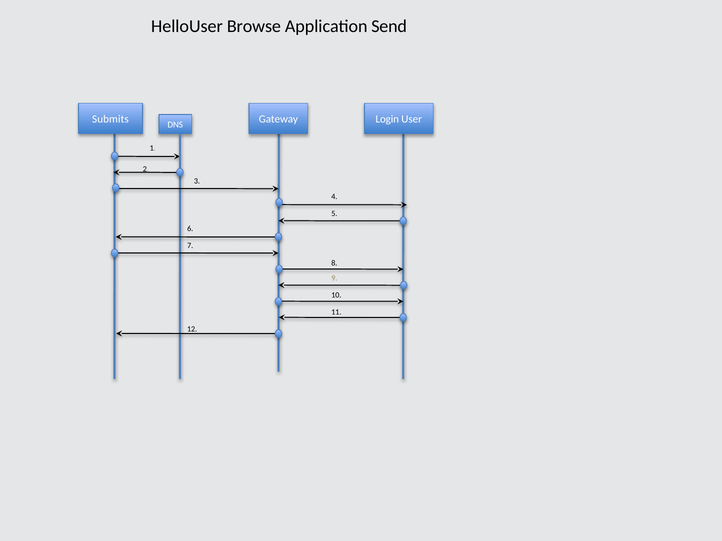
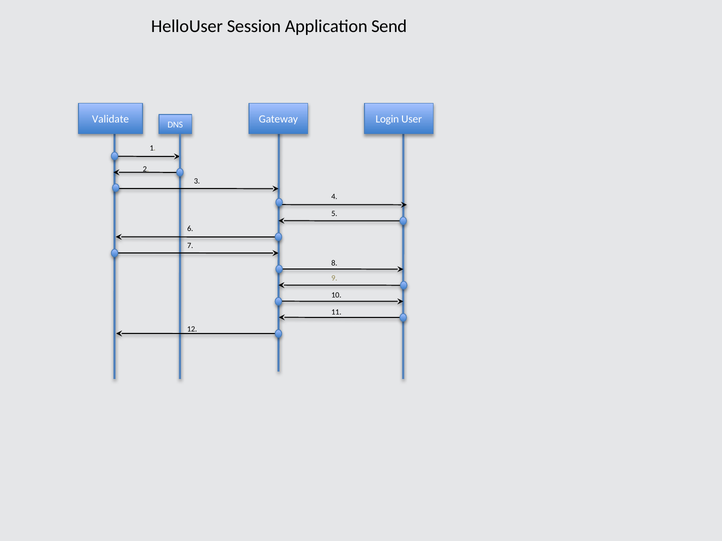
Browse: Browse -> Session
Submits: Submits -> Validate
